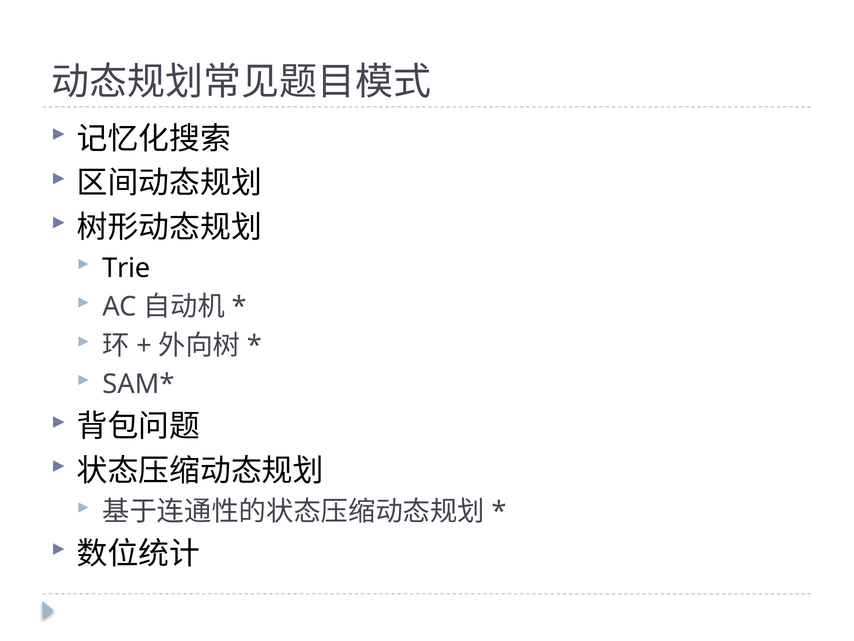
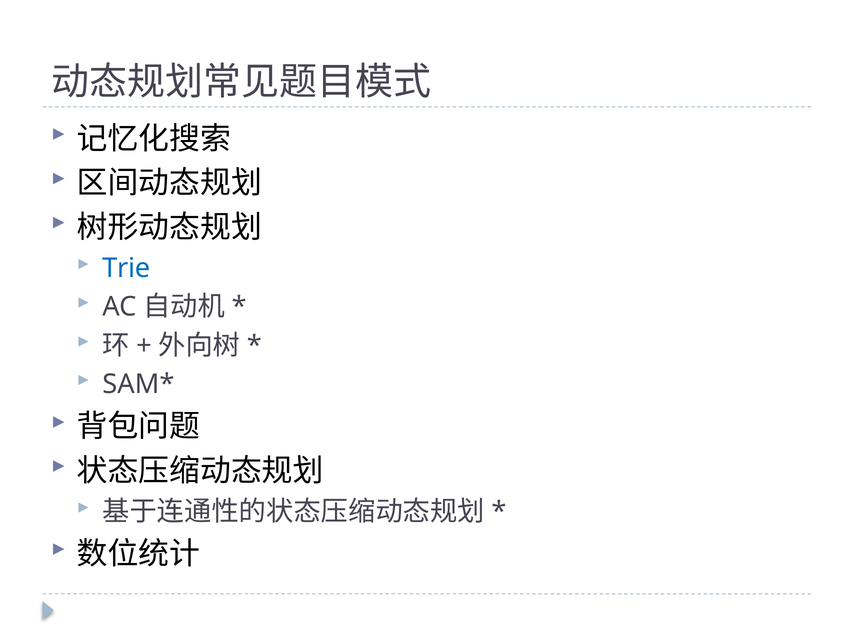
Trie colour: black -> blue
